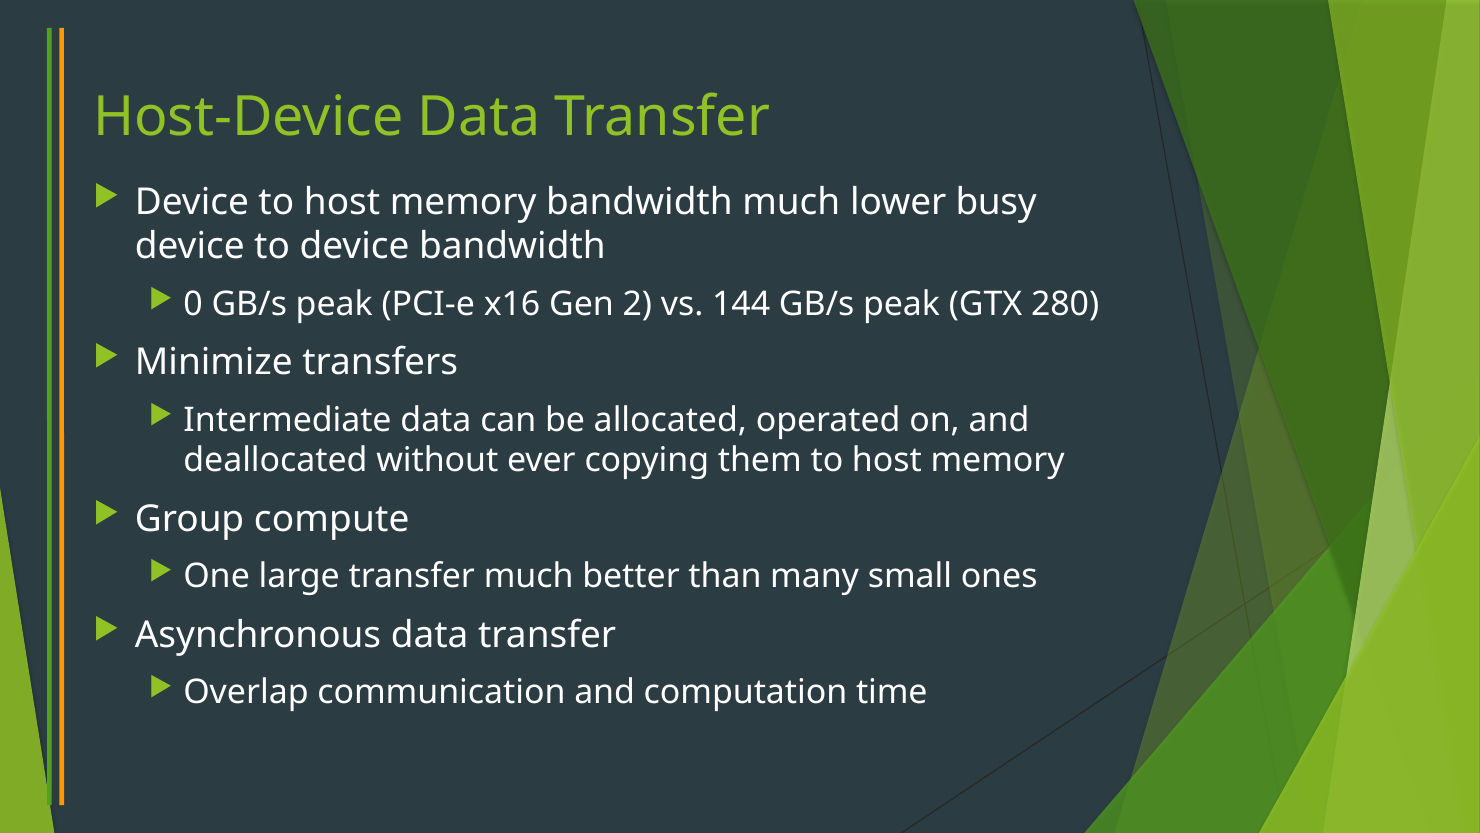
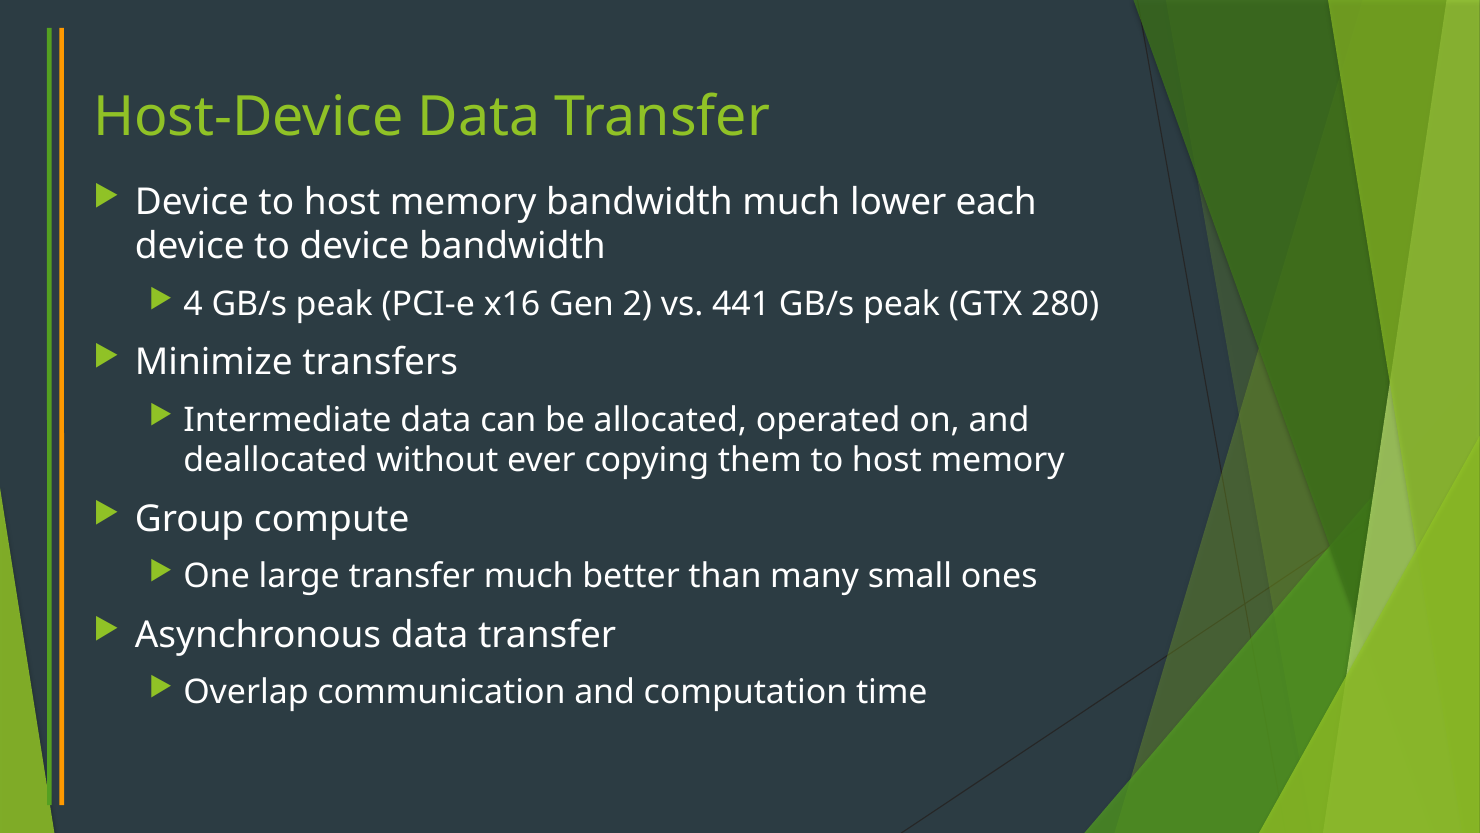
busy: busy -> each
0: 0 -> 4
144: 144 -> 441
